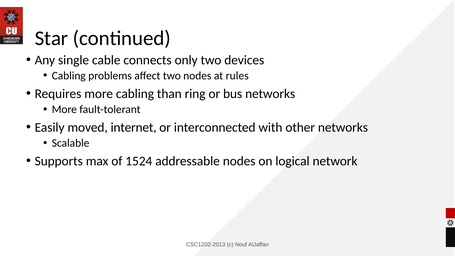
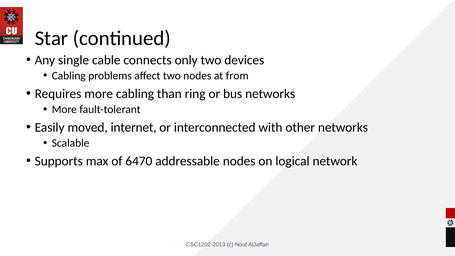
rules: rules -> from
1524: 1524 -> 6470
